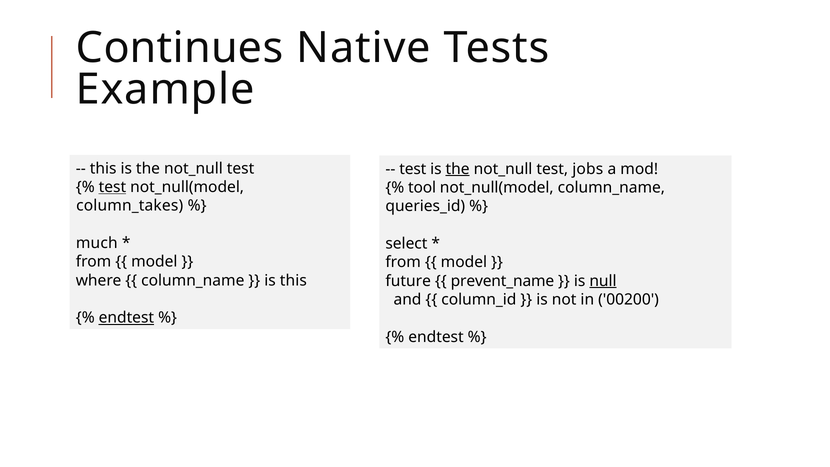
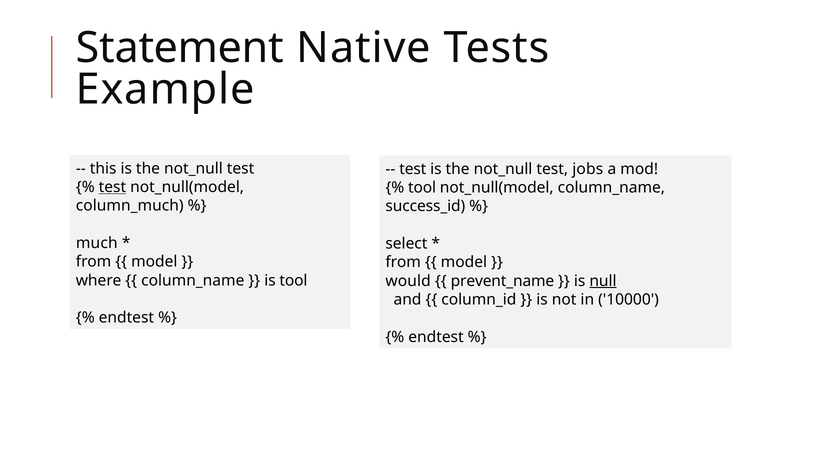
Continues: Continues -> Statement
the at (458, 169) underline: present -> none
column_takes: column_takes -> column_much
queries_id: queries_id -> success_id
is this: this -> tool
future: future -> would
00200: 00200 -> 10000
endtest at (126, 318) underline: present -> none
